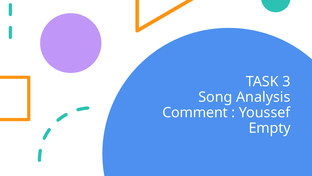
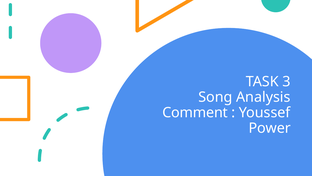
Empty: Empty -> Power
